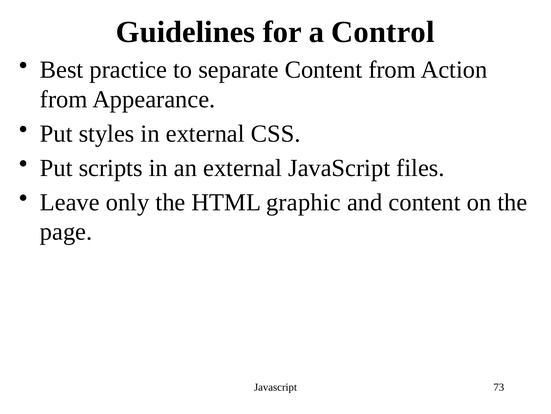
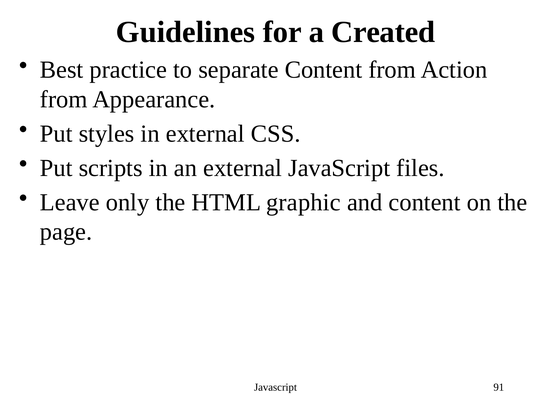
Control: Control -> Created
73: 73 -> 91
